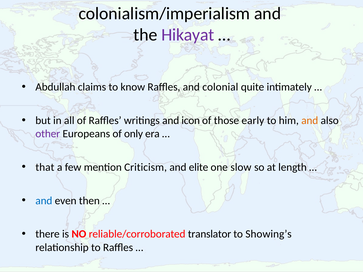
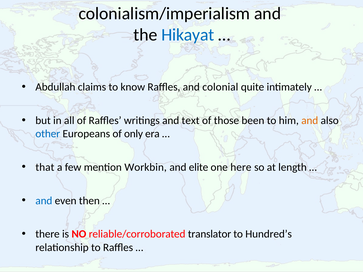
Hikayat colour: purple -> blue
icon: icon -> text
early: early -> been
other colour: purple -> blue
Criticism: Criticism -> Workbin
slow: slow -> here
Showing’s: Showing’s -> Hundred’s
